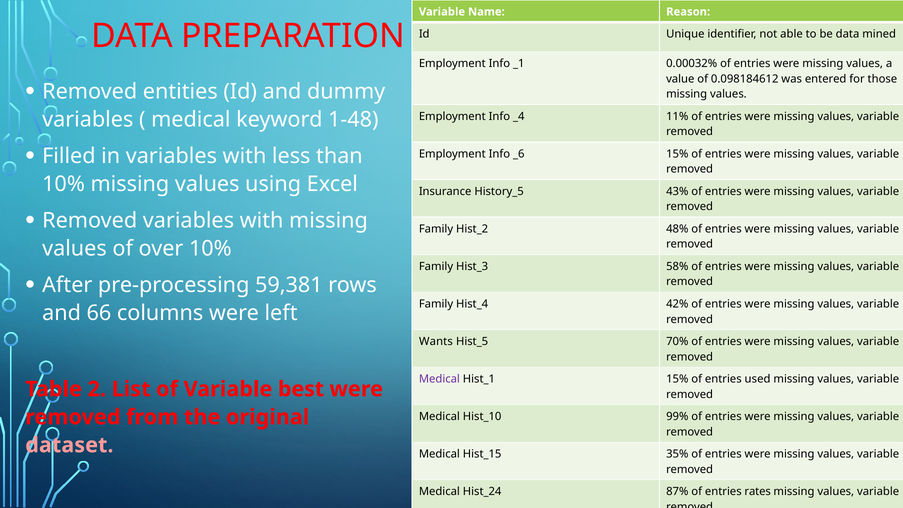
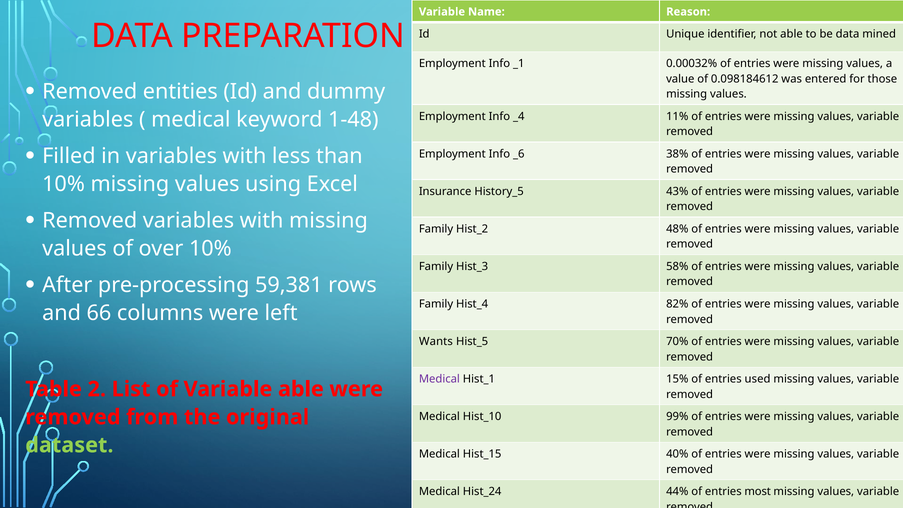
15% at (677, 154): 15% -> 38%
42%: 42% -> 82%
Variable best: best -> able
dataset colour: pink -> light green
35%: 35% -> 40%
87%: 87% -> 44%
rates: rates -> most
